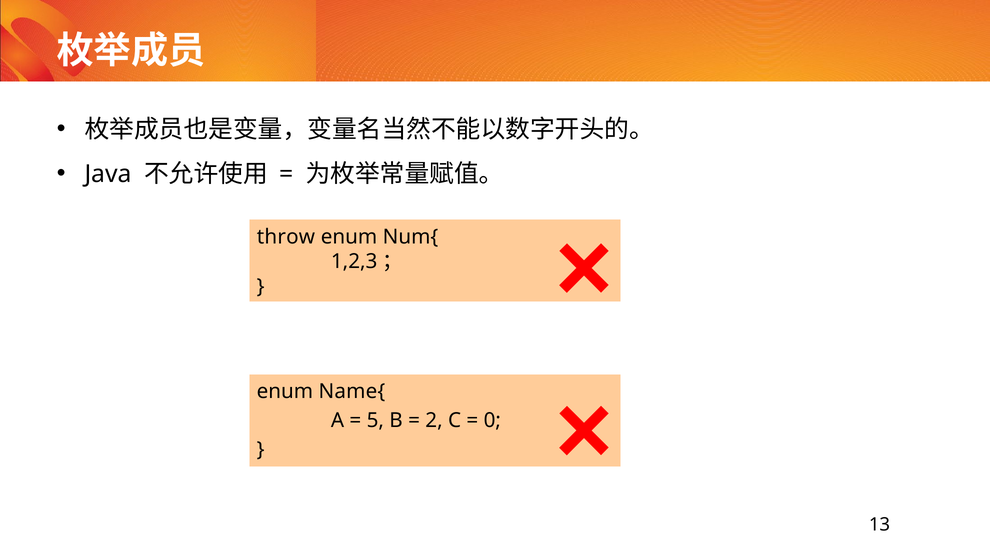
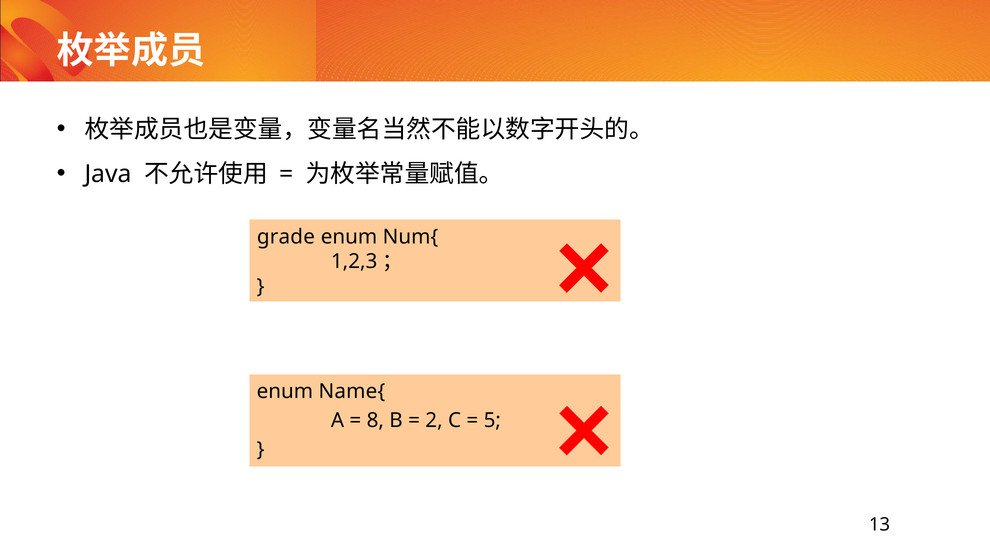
throw: throw -> grade
5: 5 -> 8
0: 0 -> 5
